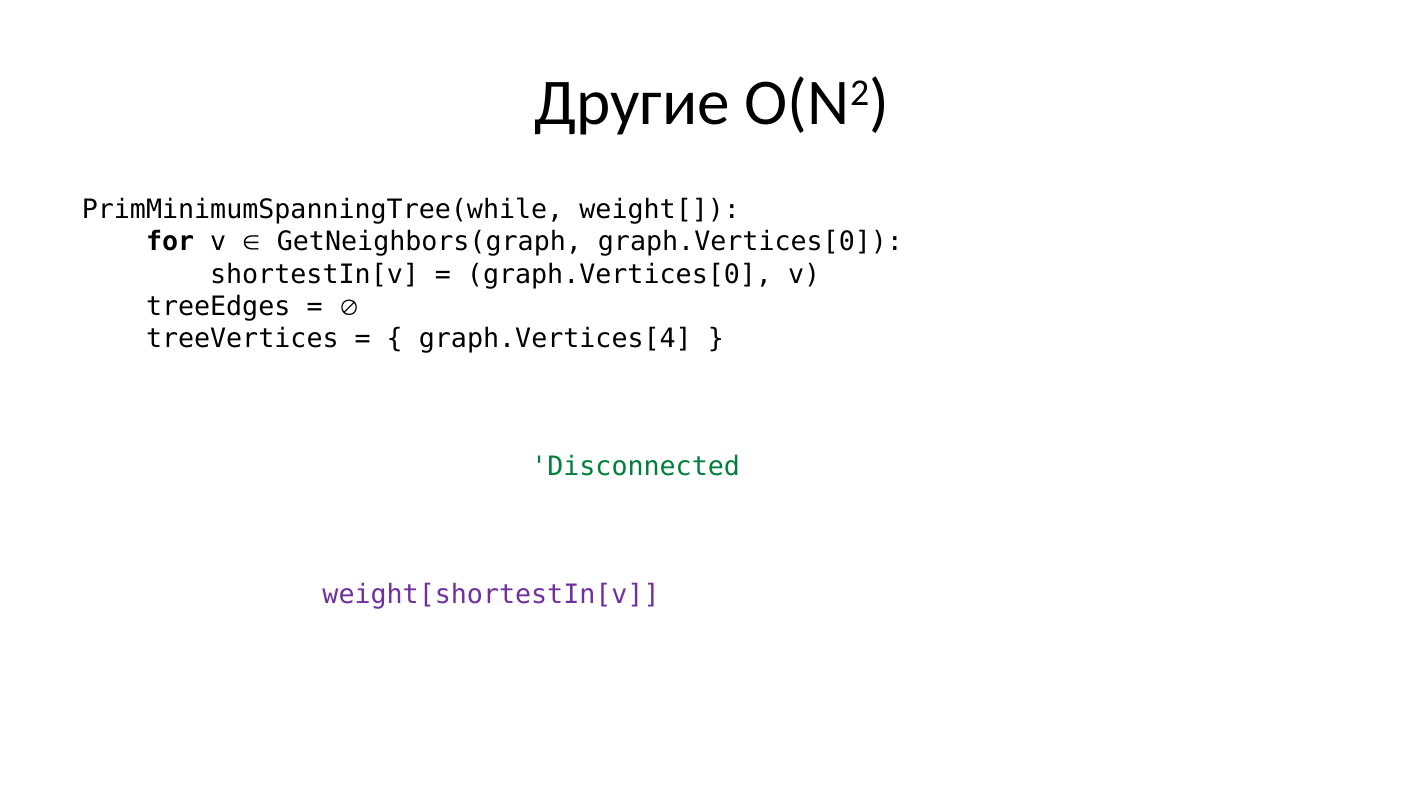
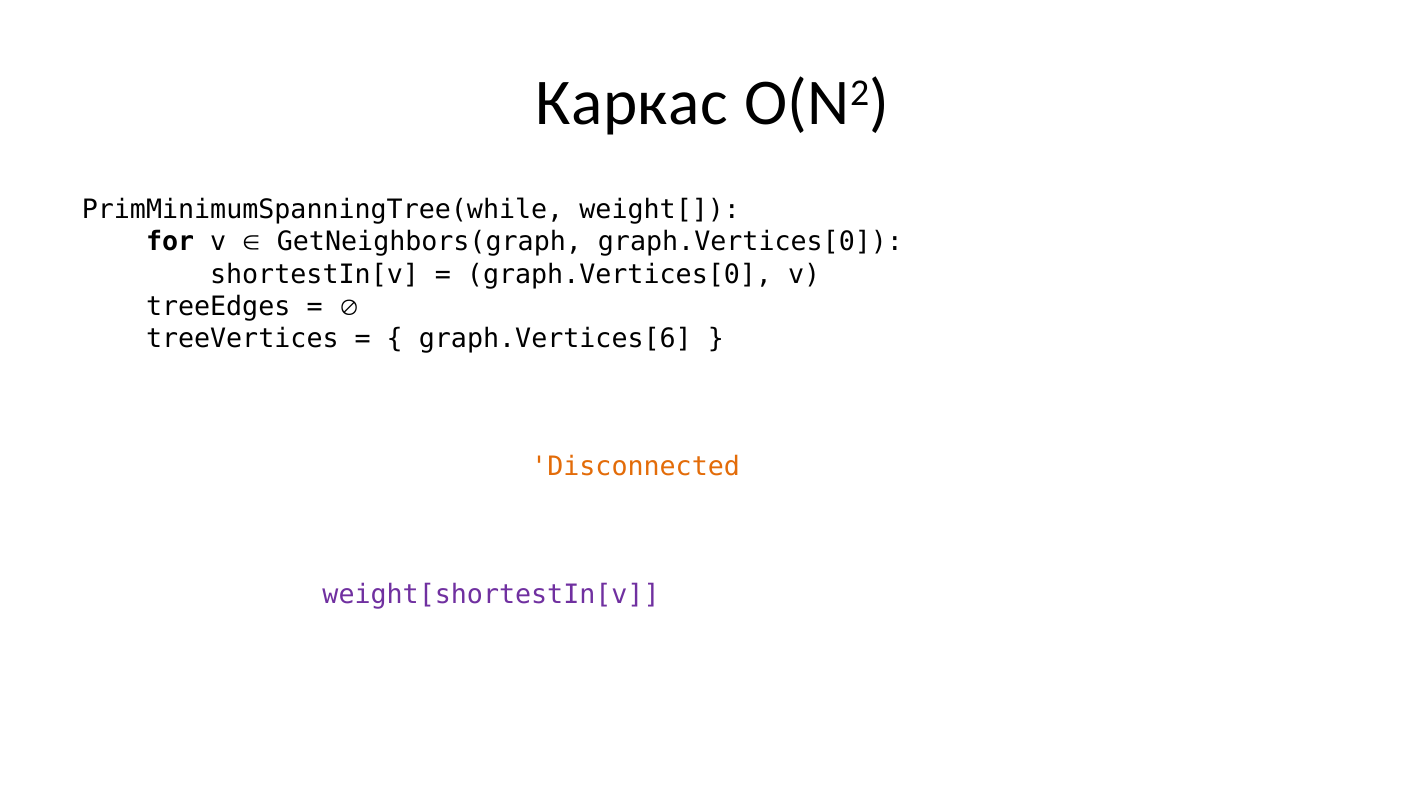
Другие: Другие -> Каркас
graph.Vertices[4: graph.Vertices[4 -> graph.Vertices[6
Disconnected colour: green -> orange
